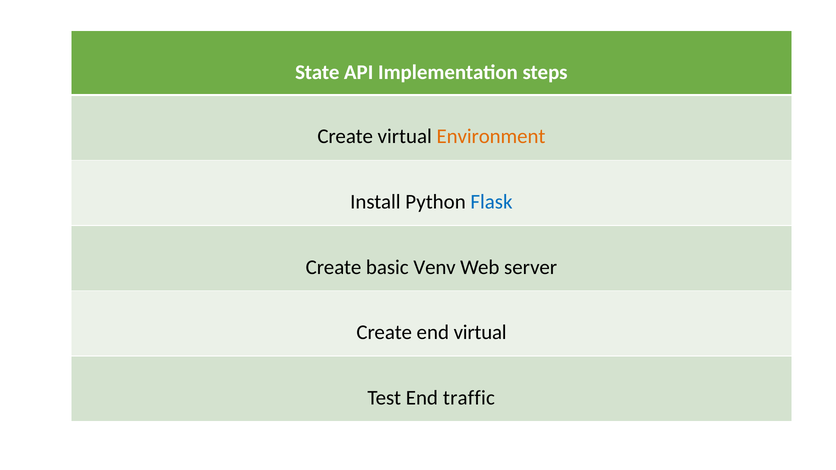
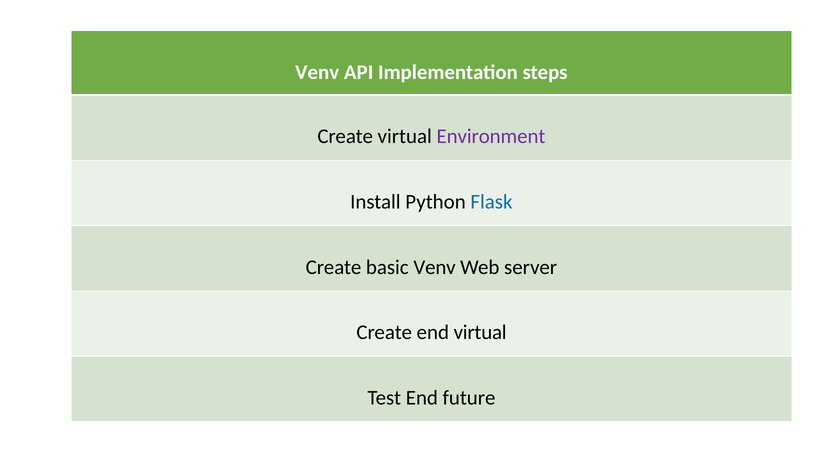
State at (317, 72): State -> Venv
Environment colour: orange -> purple
traffic: traffic -> future
